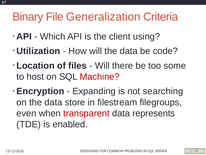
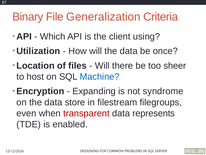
code: code -> once
some: some -> sheer
Machine colour: red -> blue
searching: searching -> syndrome
